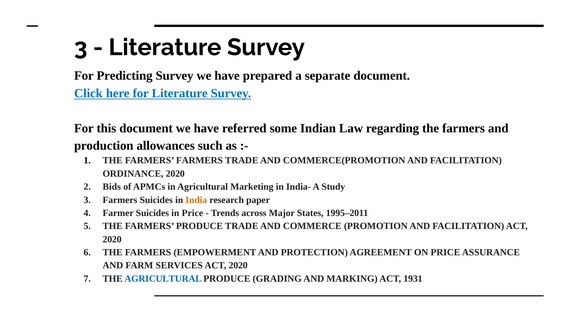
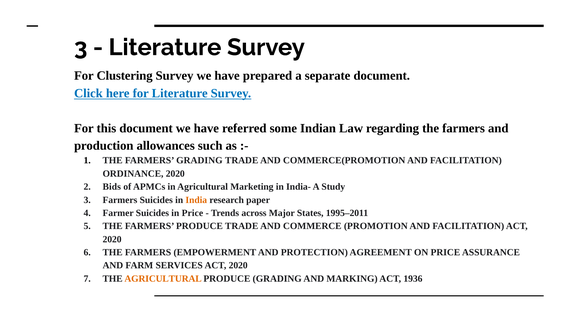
Predicting: Predicting -> Clustering
FARMERS FARMERS: FARMERS -> GRADING
AGRICULTURAL at (163, 278) colour: blue -> orange
1931: 1931 -> 1936
